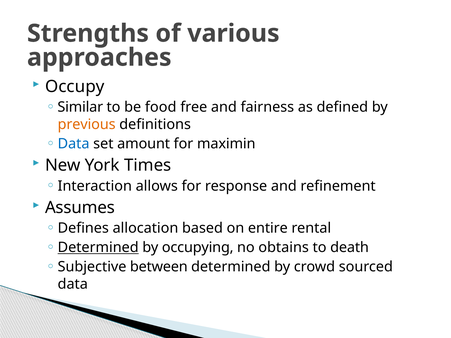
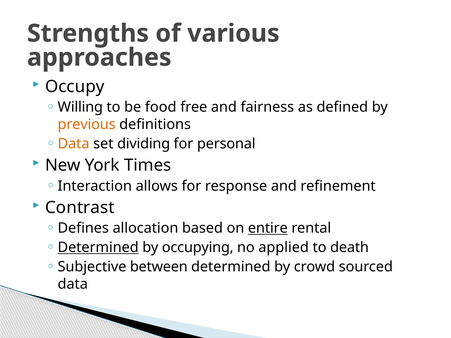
Similar: Similar -> Willing
Data at (74, 144) colour: blue -> orange
amount: amount -> dividing
maximin: maximin -> personal
Assumes: Assumes -> Contrast
entire underline: none -> present
obtains: obtains -> applied
